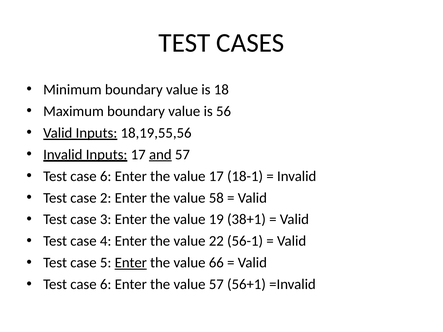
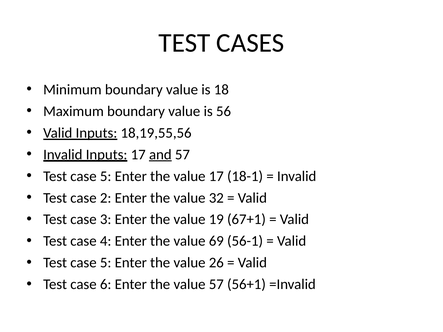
6 at (106, 176): 6 -> 5
58: 58 -> 32
38+1: 38+1 -> 67+1
22: 22 -> 69
Enter at (131, 263) underline: present -> none
66: 66 -> 26
